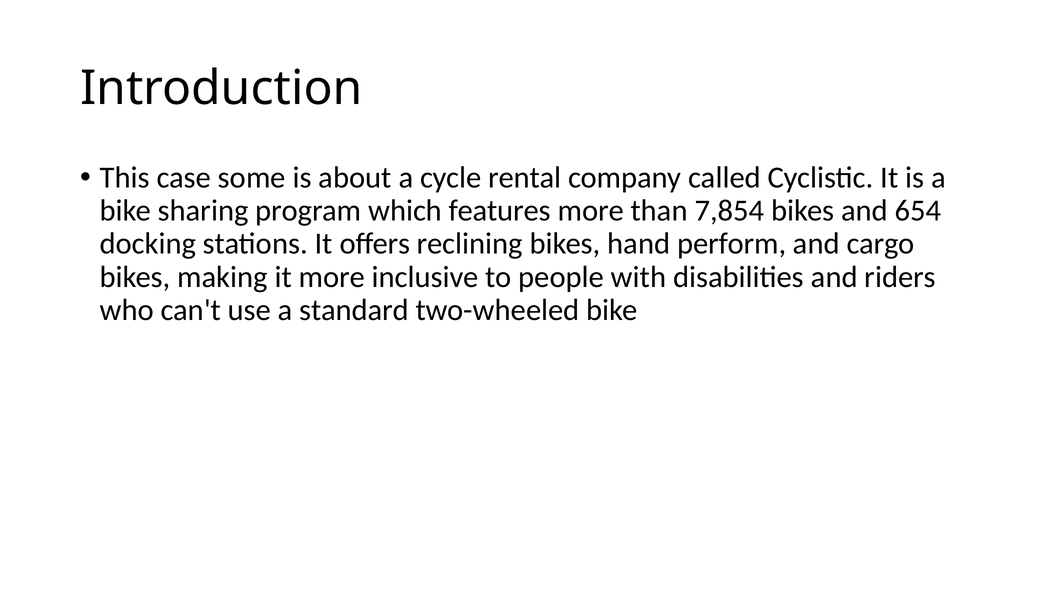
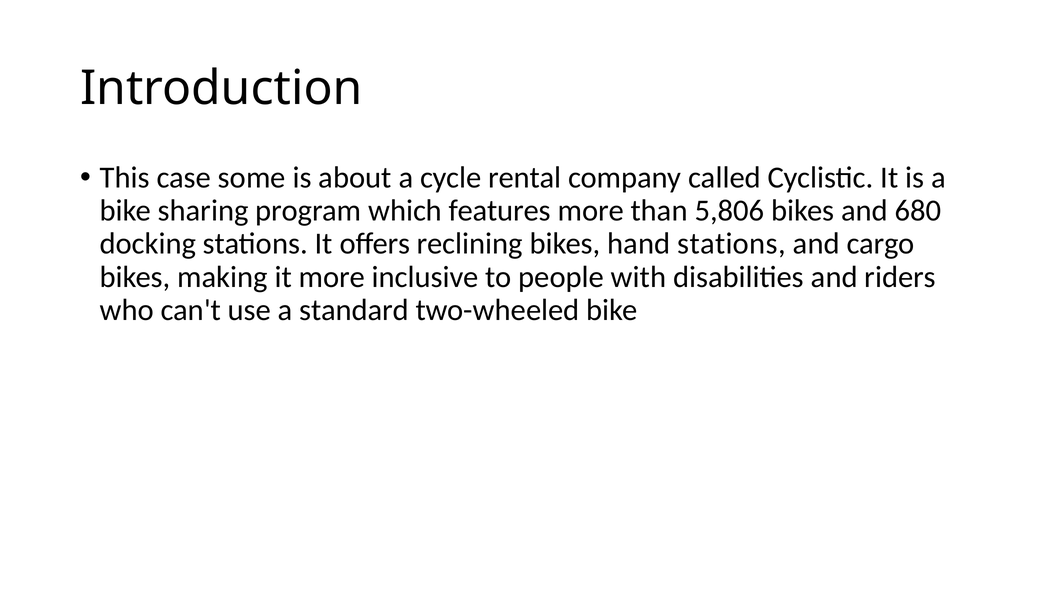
7,854: 7,854 -> 5,806
654: 654 -> 680
hand perform: perform -> stations
